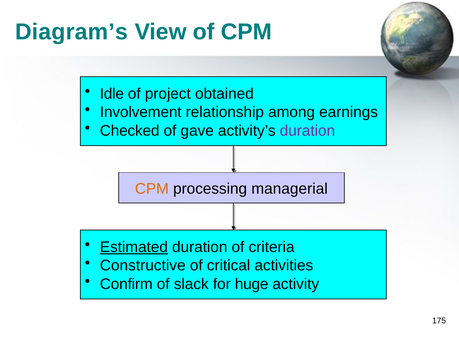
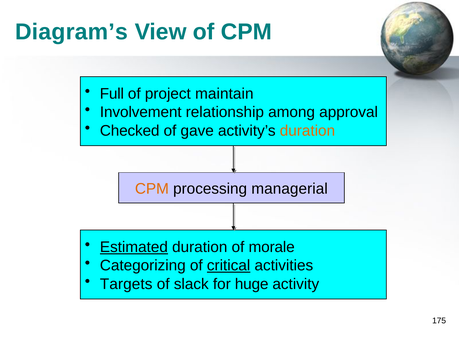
Idle: Idle -> Full
obtained: obtained -> maintain
earnings: earnings -> approval
duration at (307, 130) colour: purple -> orange
criteria: criteria -> morale
Constructive: Constructive -> Categorizing
critical underline: none -> present
Confirm: Confirm -> Targets
